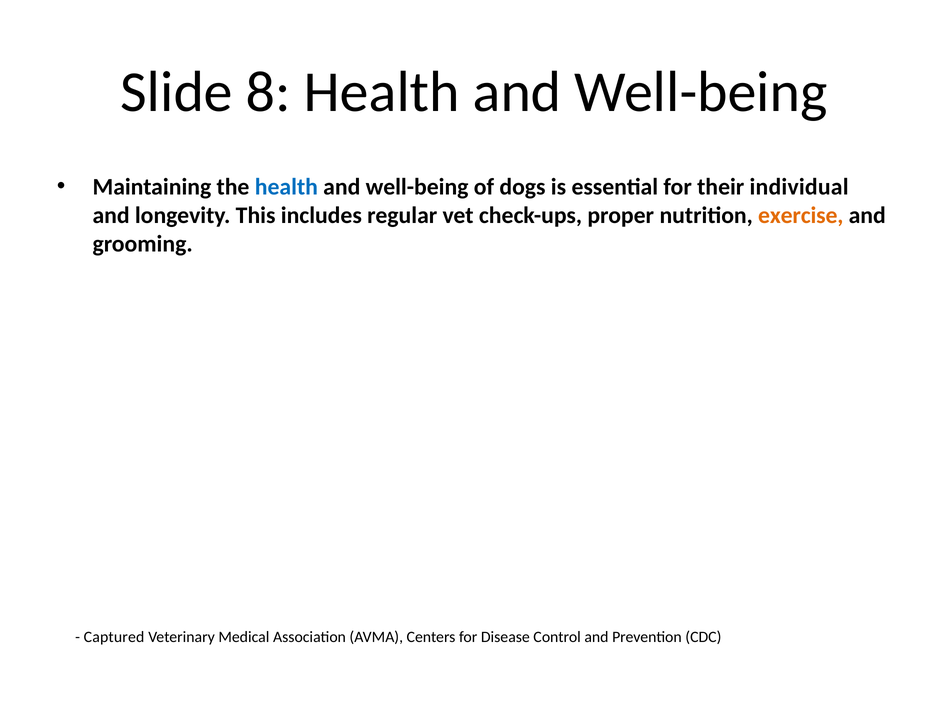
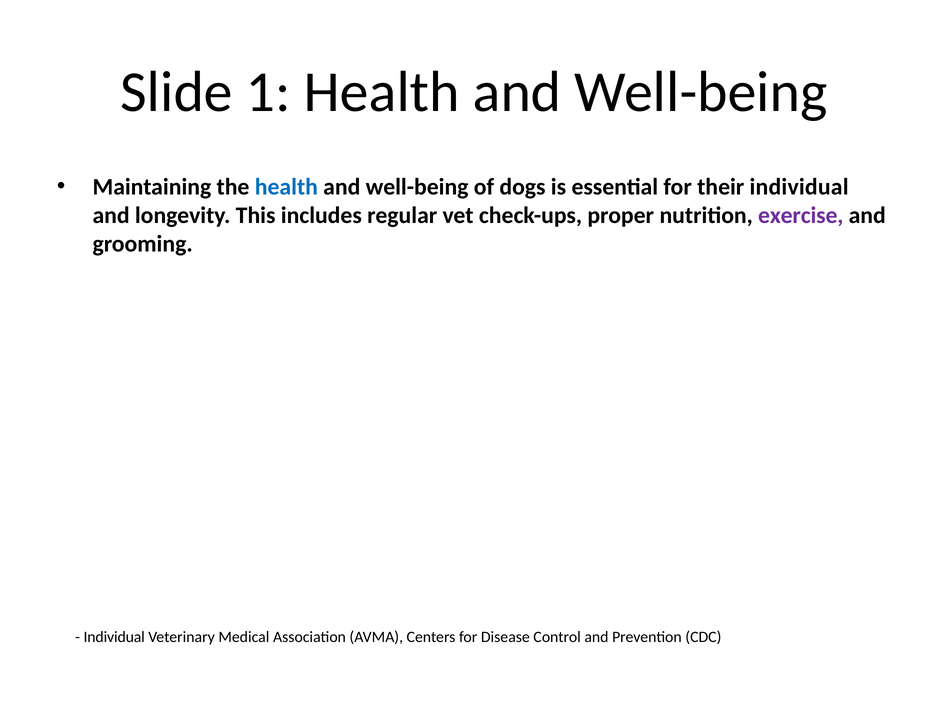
8: 8 -> 1
exercise colour: orange -> purple
Captured at (114, 637): Captured -> Individual
